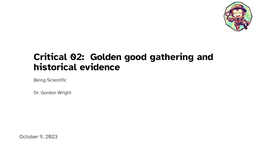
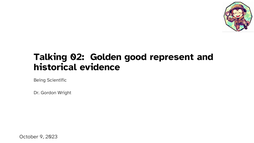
Critical: Critical -> Talking
gathering: gathering -> represent
